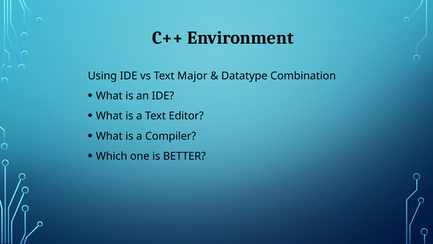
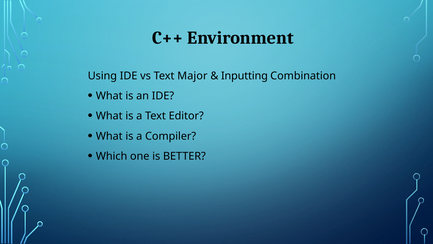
Datatype: Datatype -> Inputting
